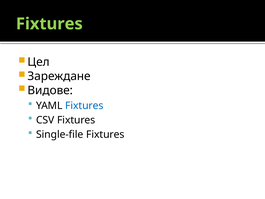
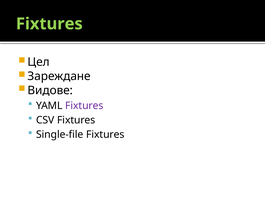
Fixtures at (84, 105) colour: blue -> purple
